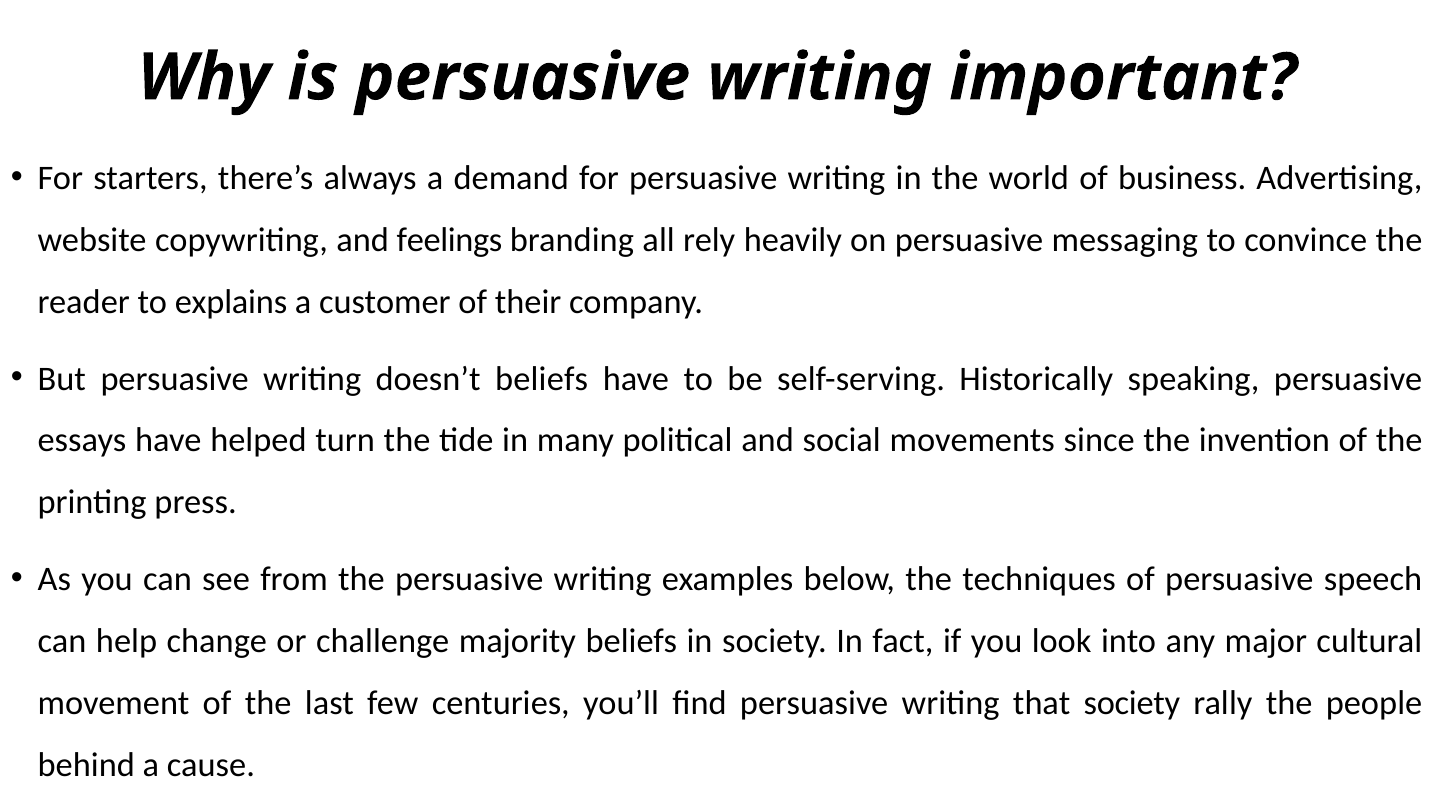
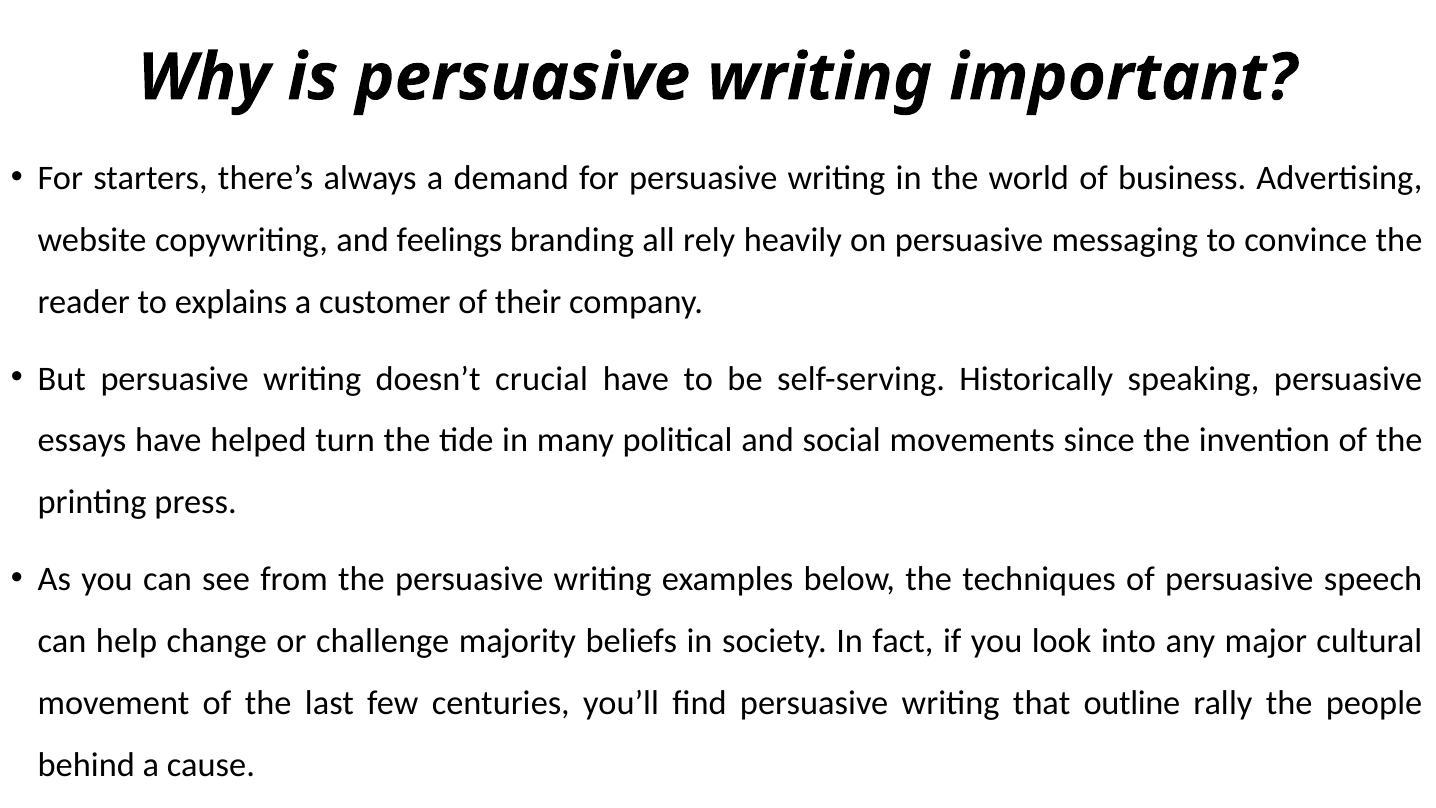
doesn’t beliefs: beliefs -> crucial
that society: society -> outline
